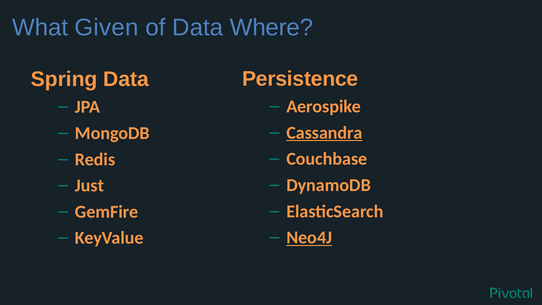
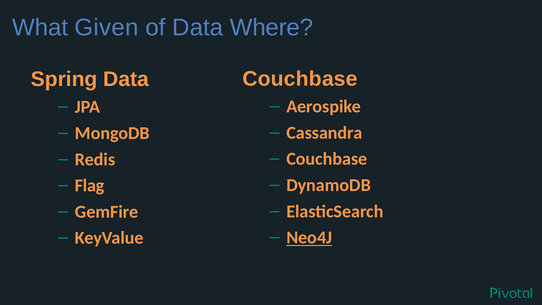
Persistence at (300, 79): Persistence -> Couchbase
Cassandra underline: present -> none
Just: Just -> Flag
